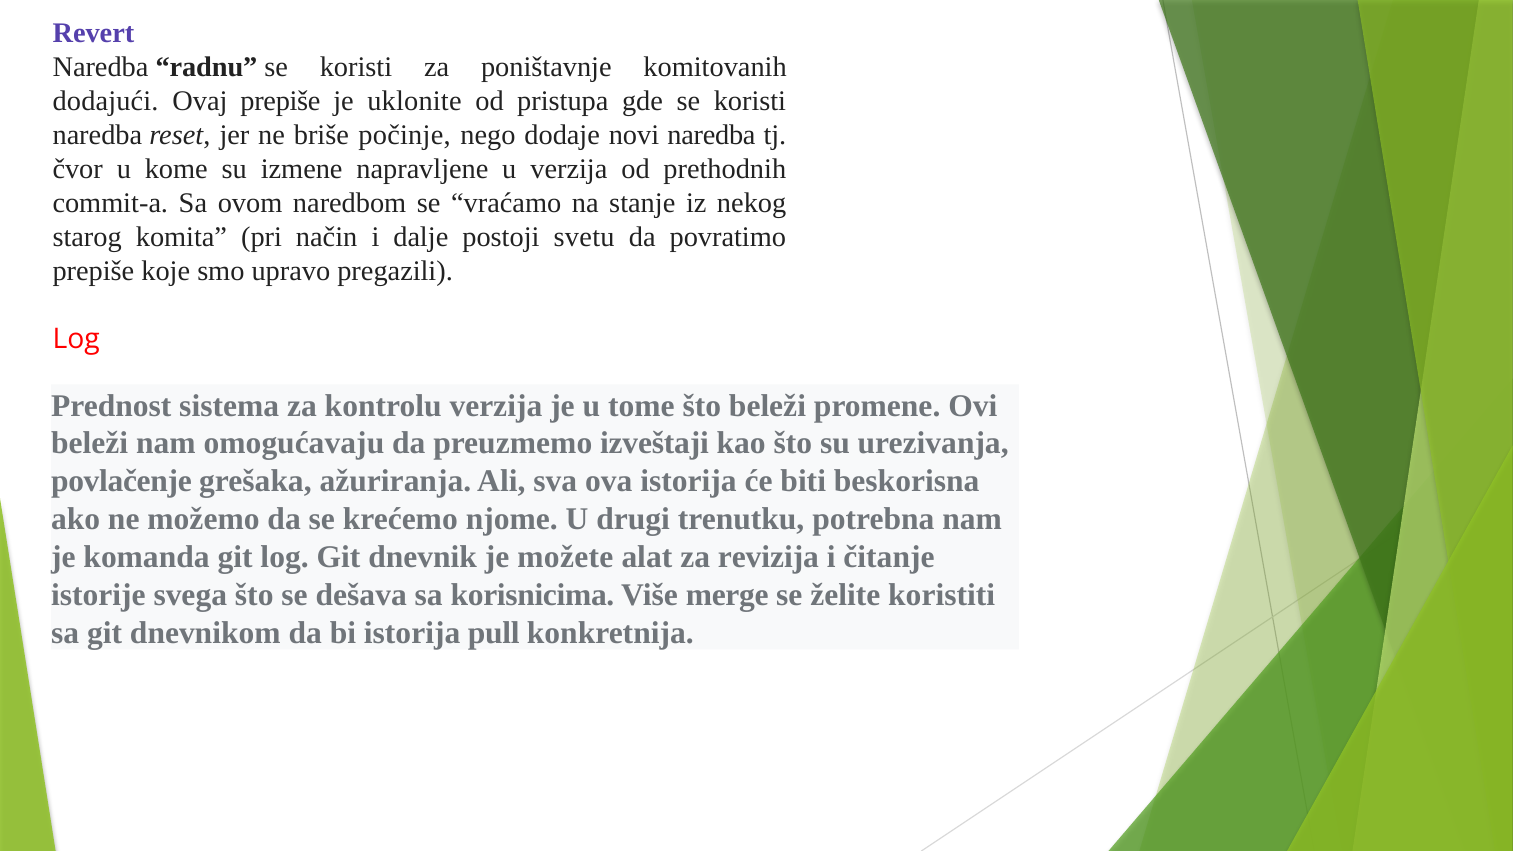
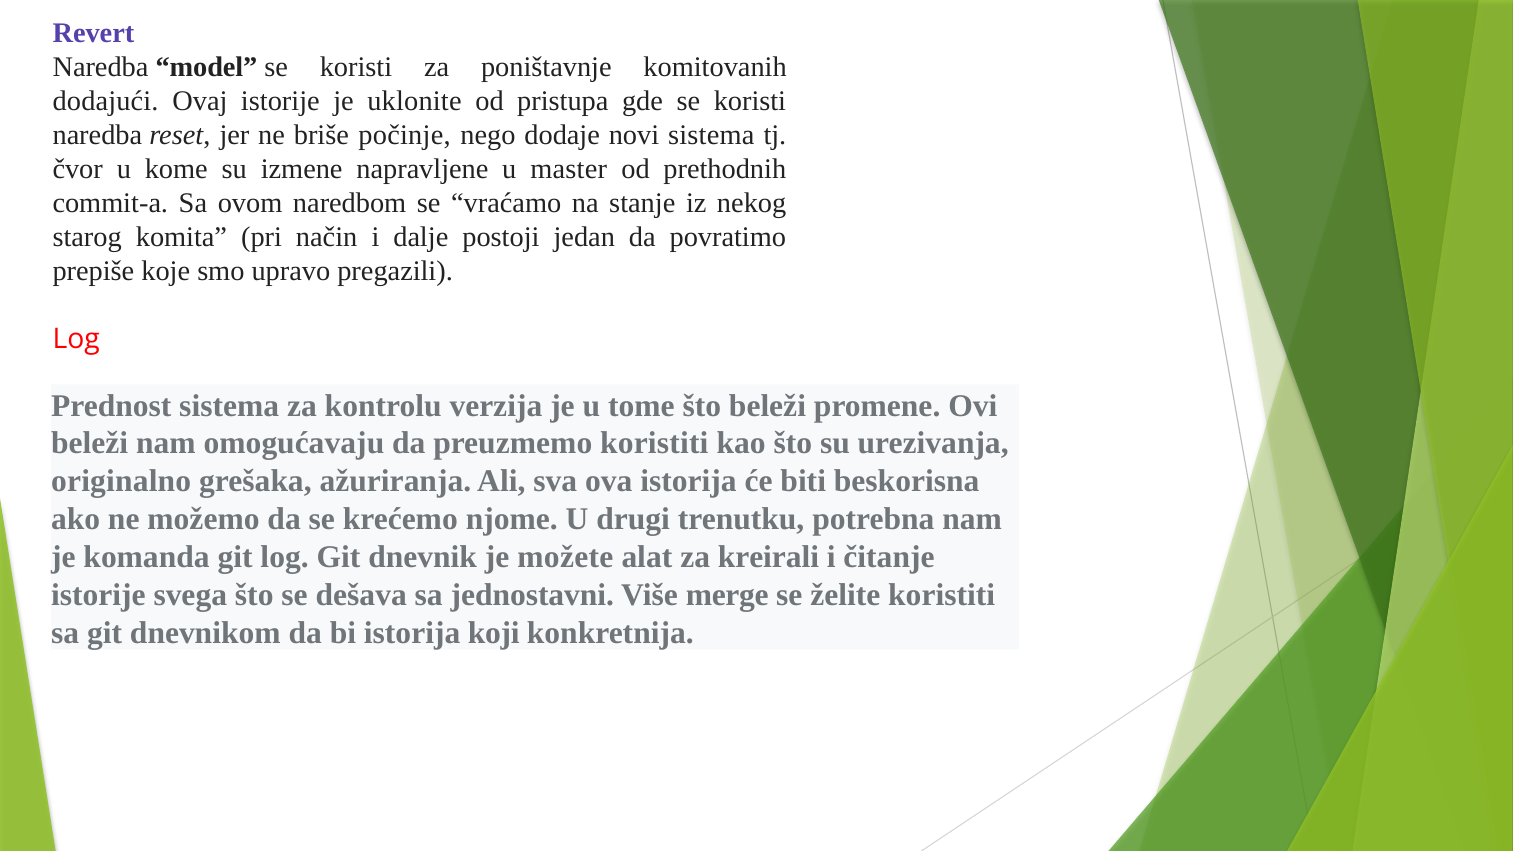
radnu: radnu -> model
Ovaj prepiše: prepiše -> istorije
novi naredba: naredba -> sistema
u verzija: verzija -> master
svetu: svetu -> jedan
preuzmemo izveštaji: izveštaji -> koristiti
povlačenje: povlačenje -> originalno
revizija: revizija -> kreirali
korisnicima: korisnicima -> jednostavni
pull: pull -> koji
